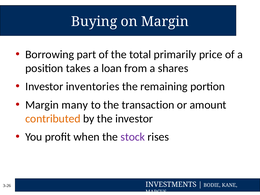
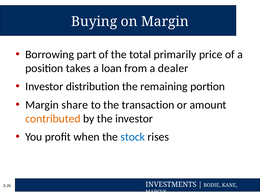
shares: shares -> dealer
inventories: inventories -> distribution
many: many -> share
stock colour: purple -> blue
